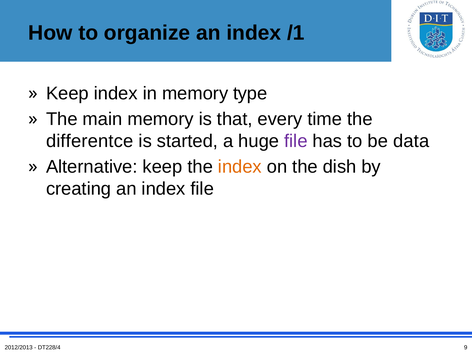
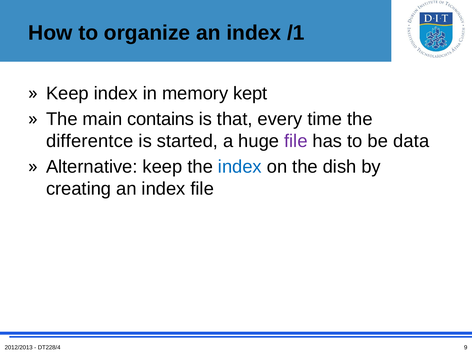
type: type -> kept
main memory: memory -> contains
index at (240, 167) colour: orange -> blue
